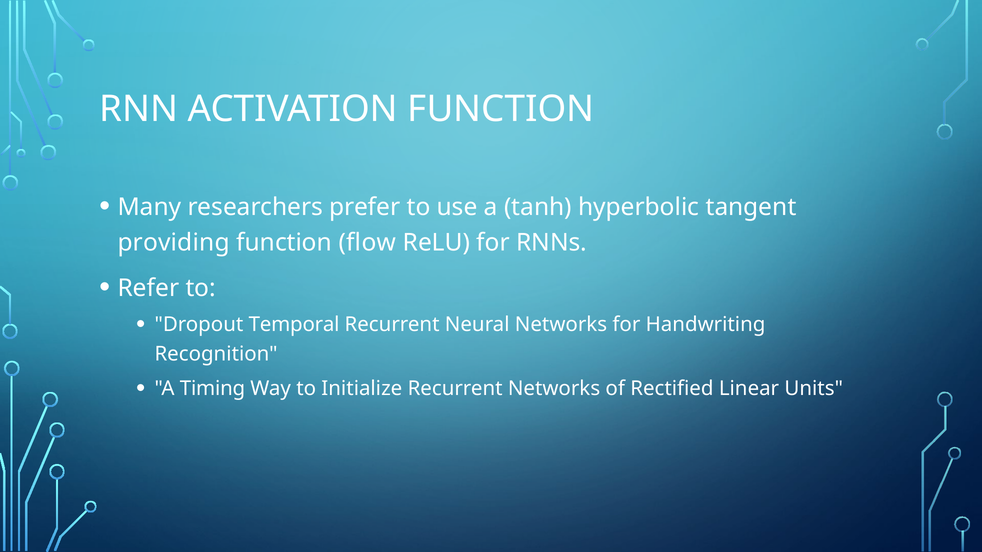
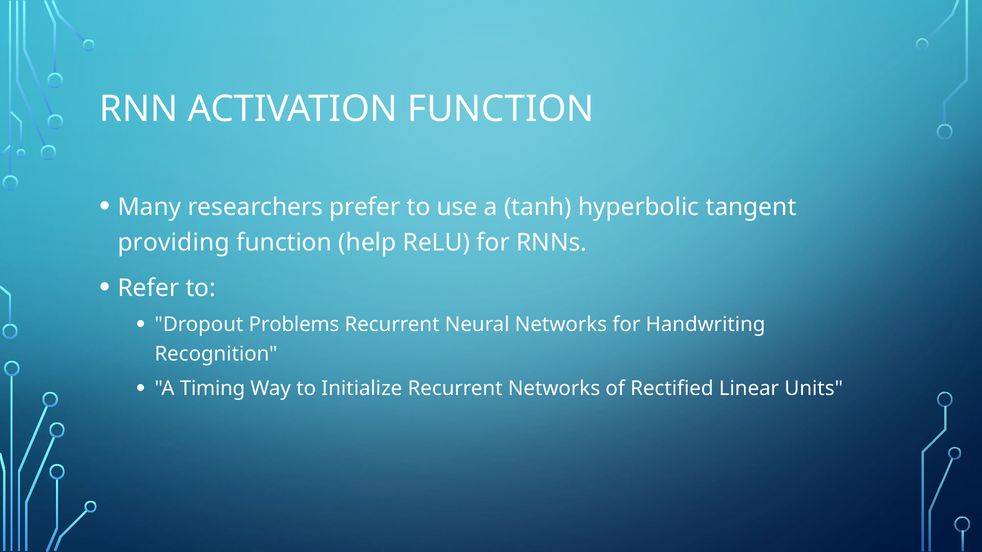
flow: flow -> help
Temporal: Temporal -> Problems
